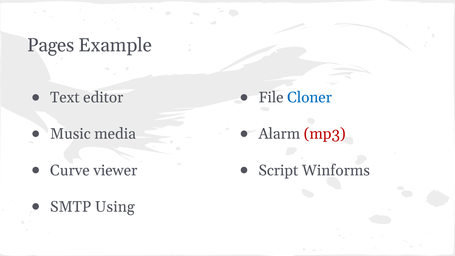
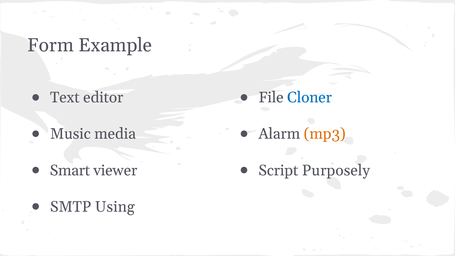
Pages: Pages -> Form
mp3 colour: red -> orange
Curve: Curve -> Smart
Winforms: Winforms -> Purposely
